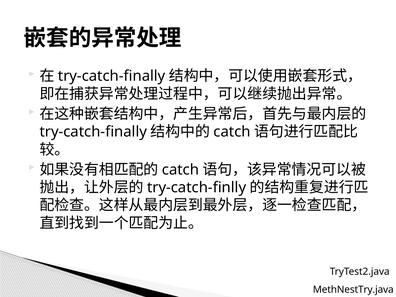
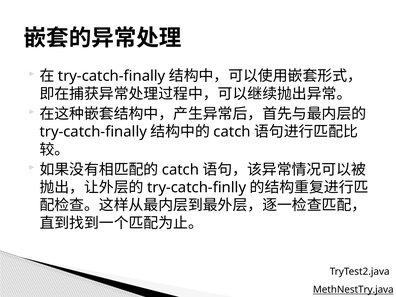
MethNestTry.java underline: none -> present
